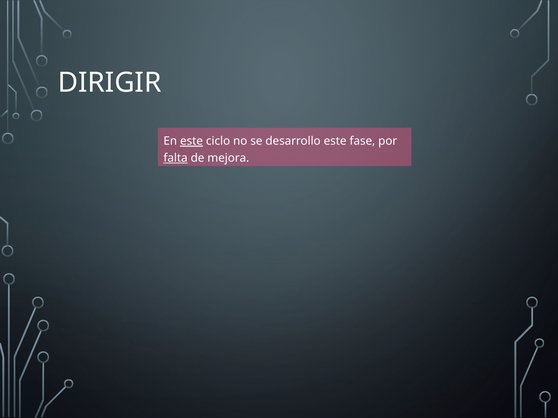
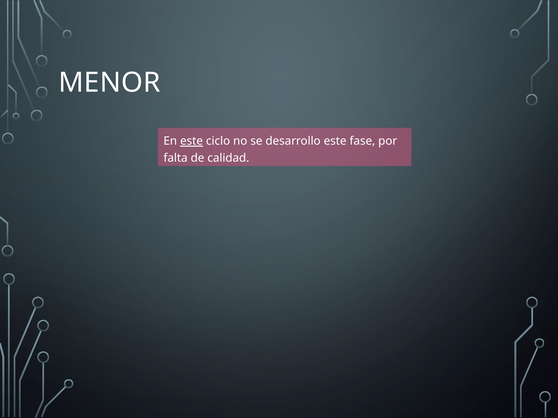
DIRIGIR: DIRIGIR -> MENOR
falta underline: present -> none
mejora: mejora -> calidad
